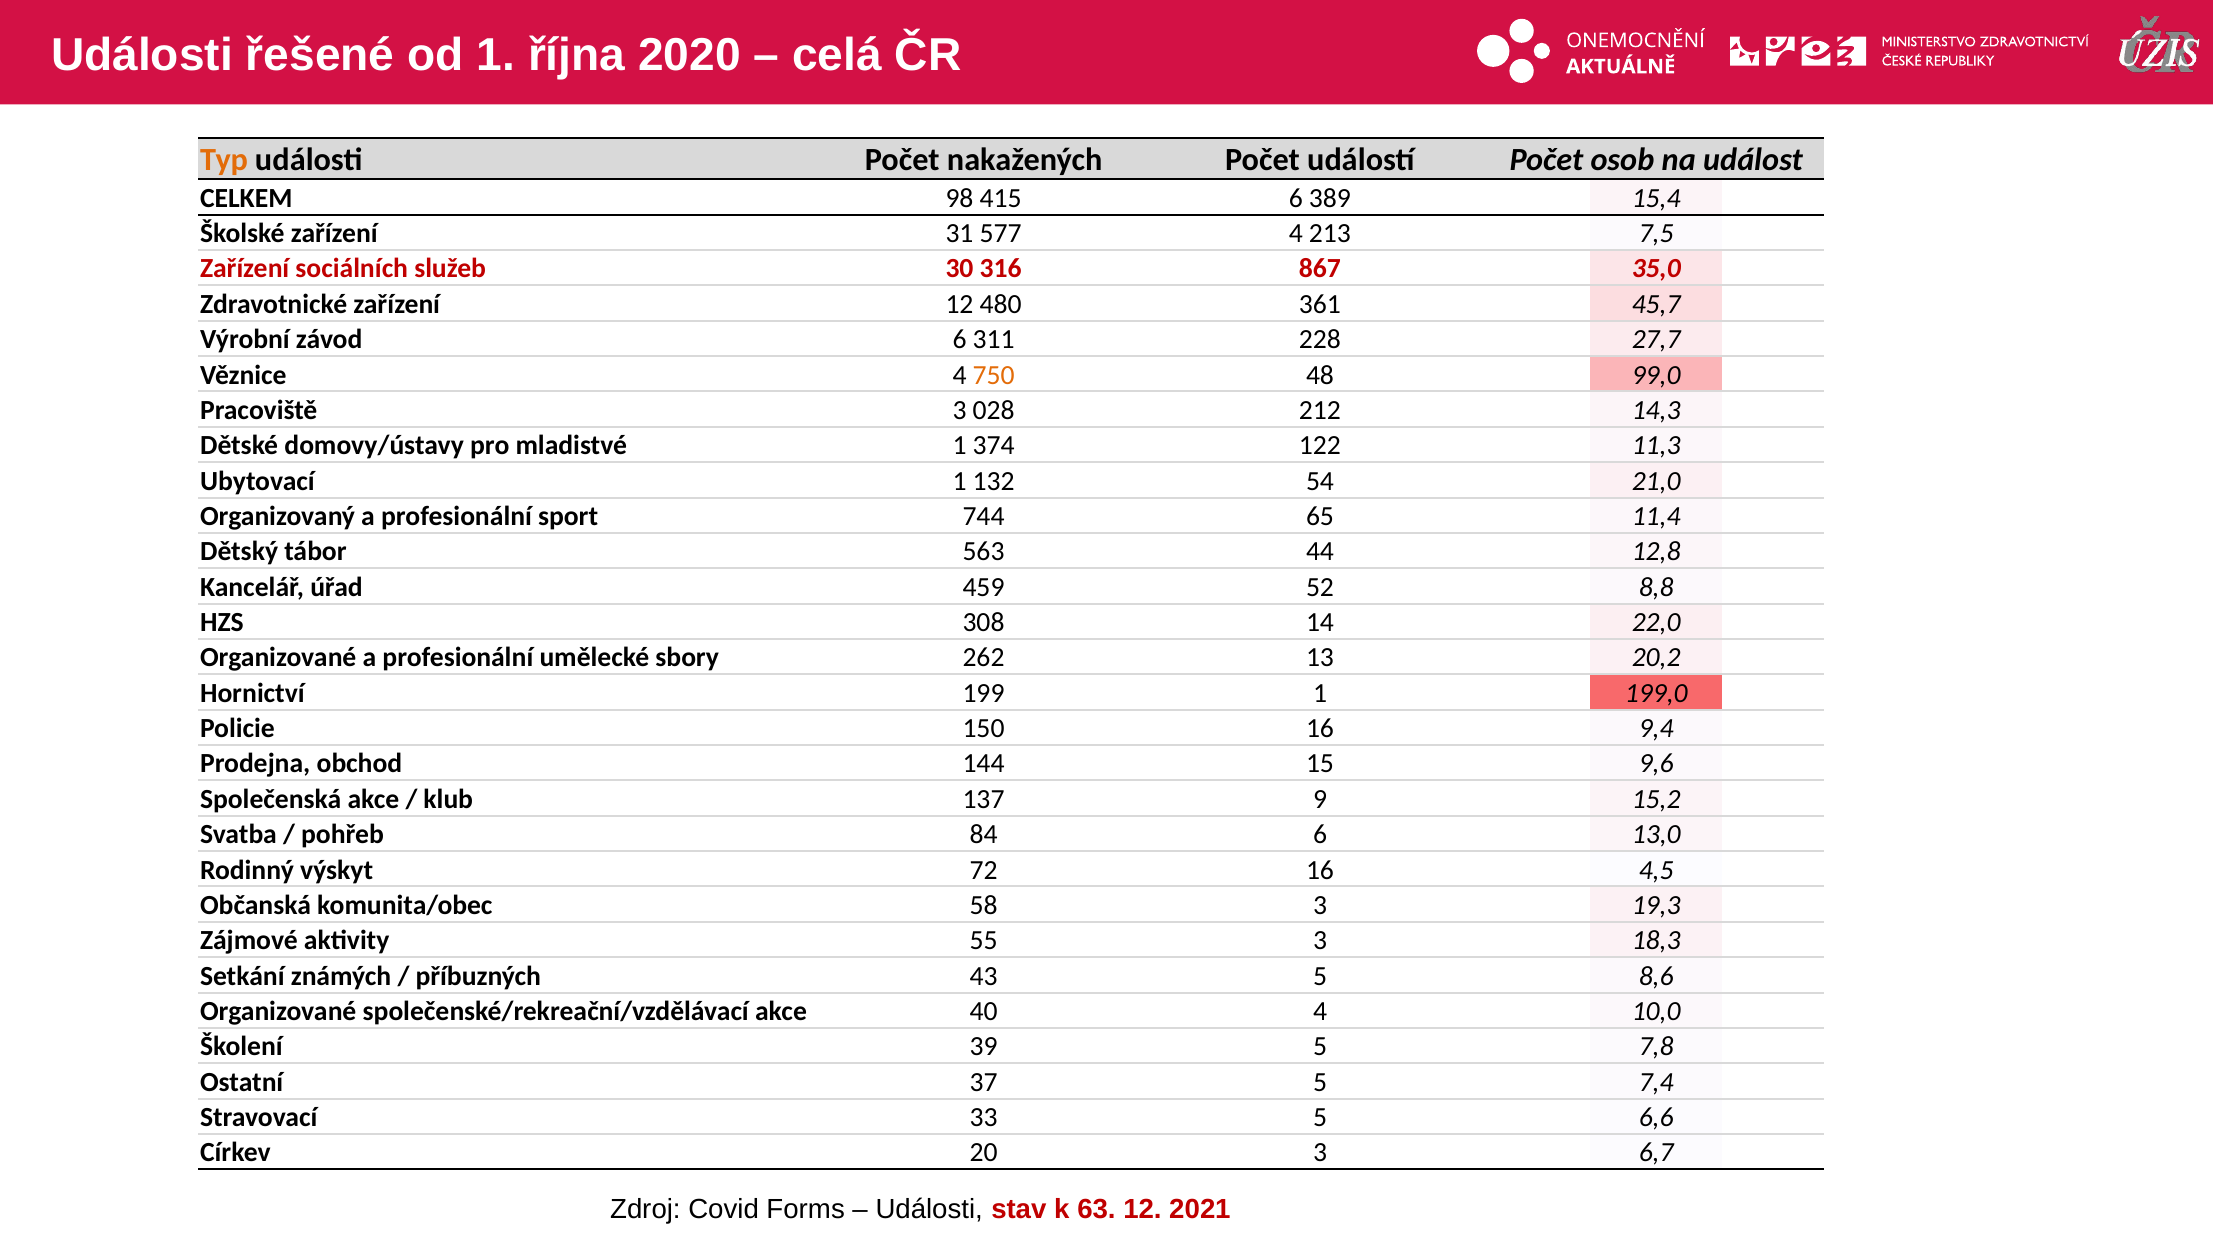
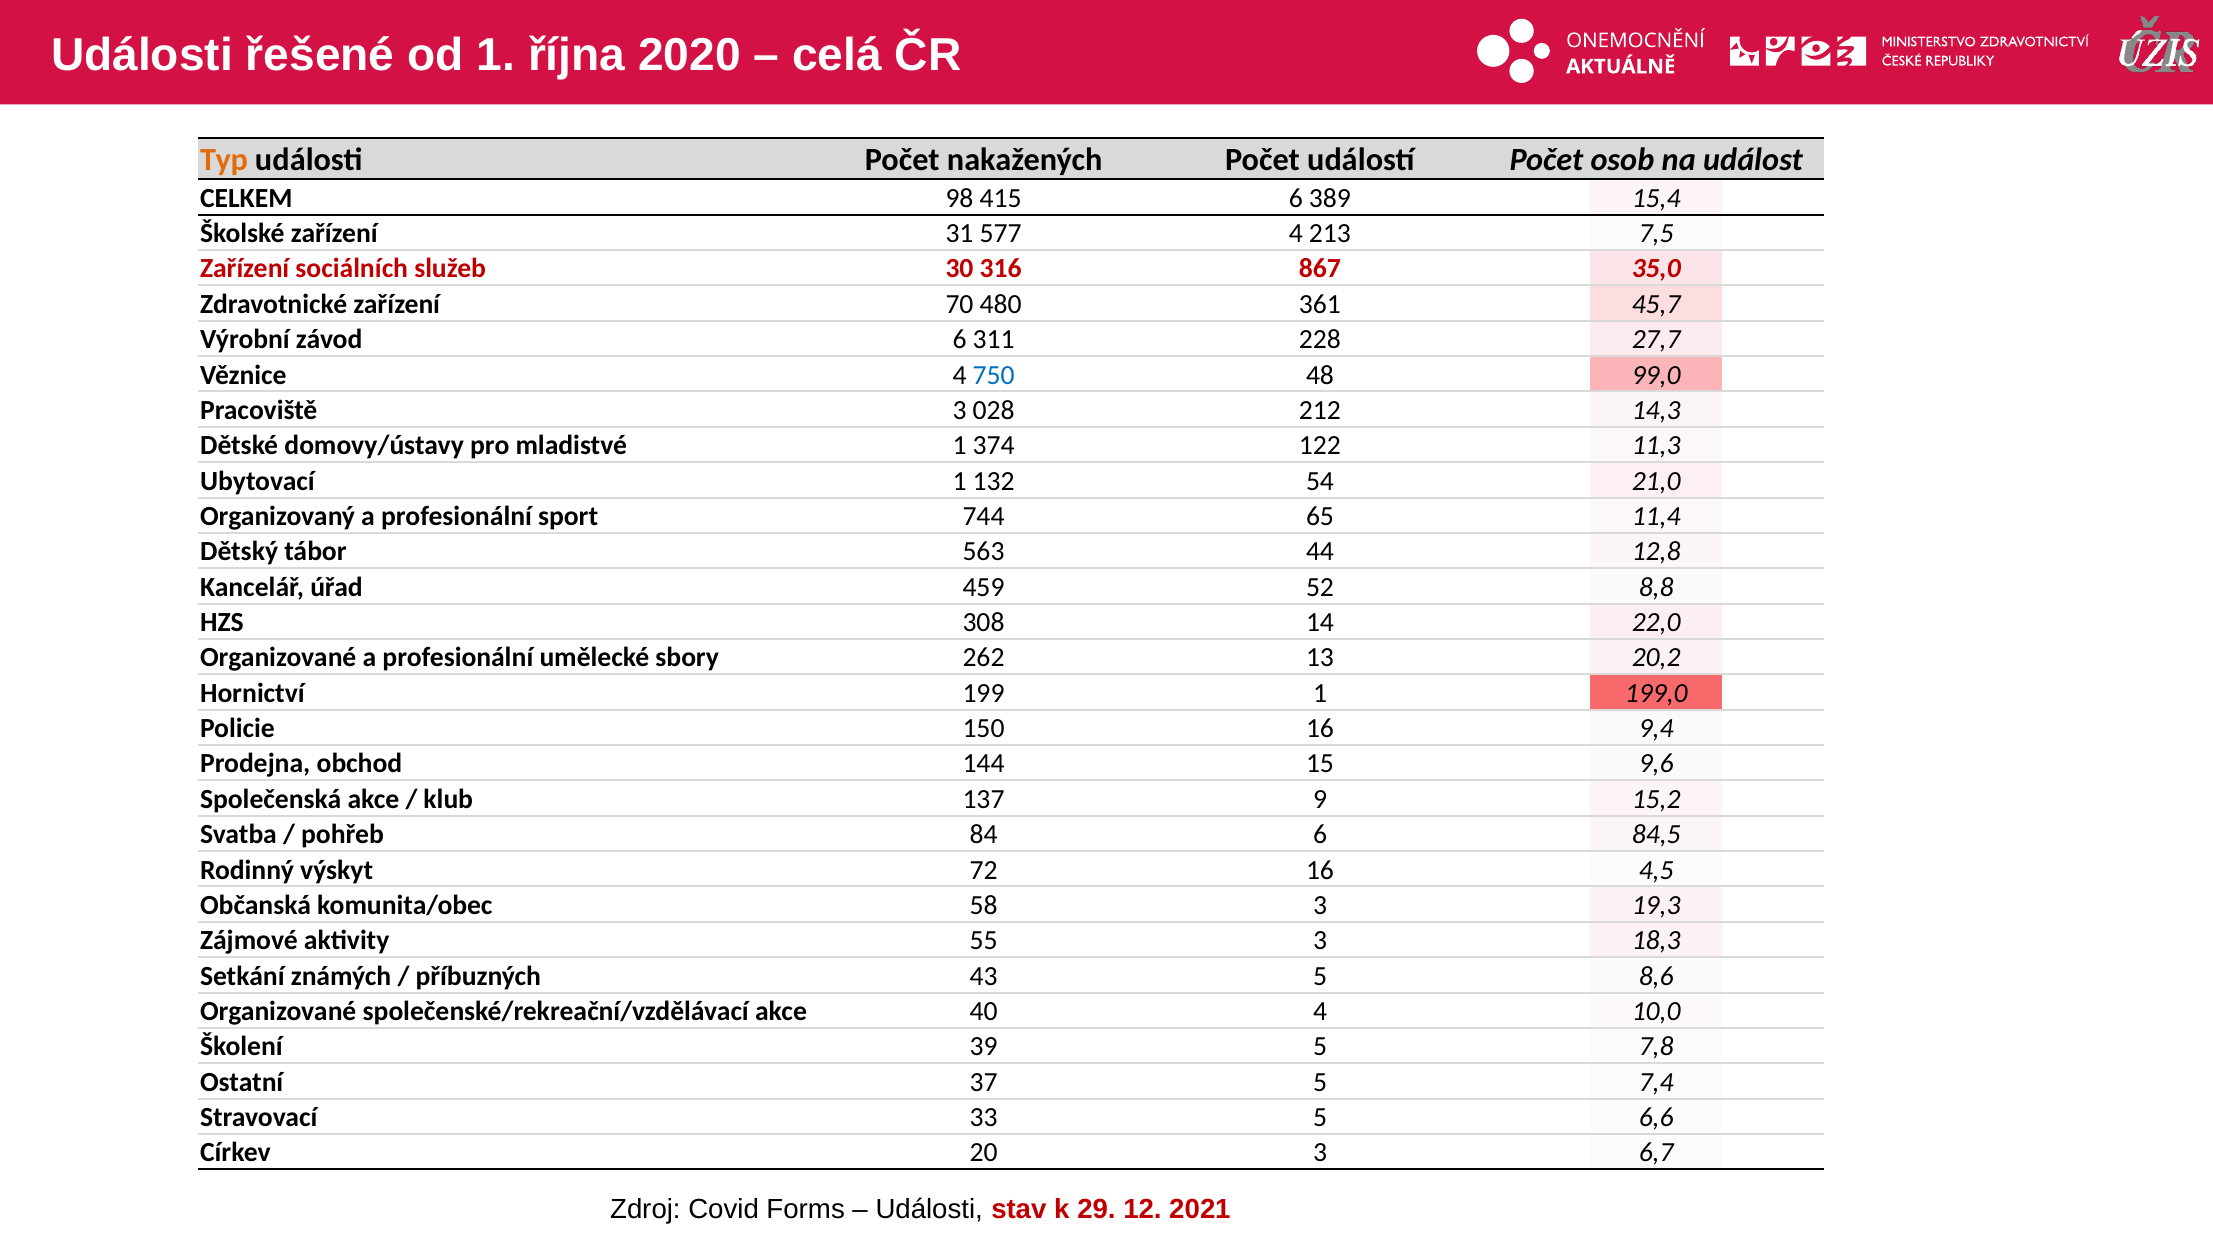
zařízení 12: 12 -> 70
750 colour: orange -> blue
13,0: 13,0 -> 84,5
63: 63 -> 29
